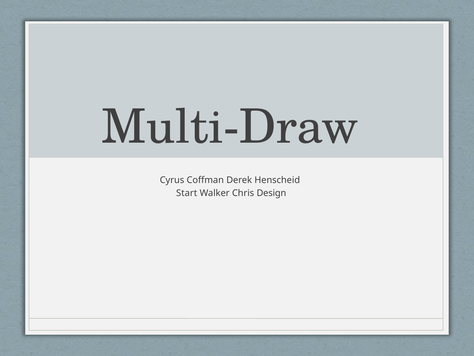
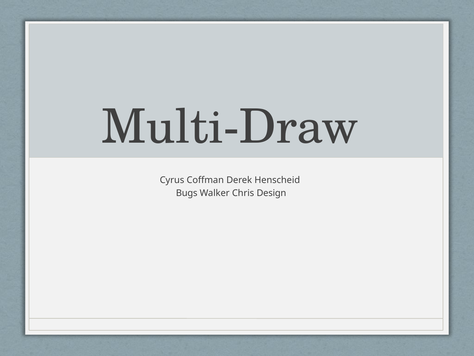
Start: Start -> Bugs
